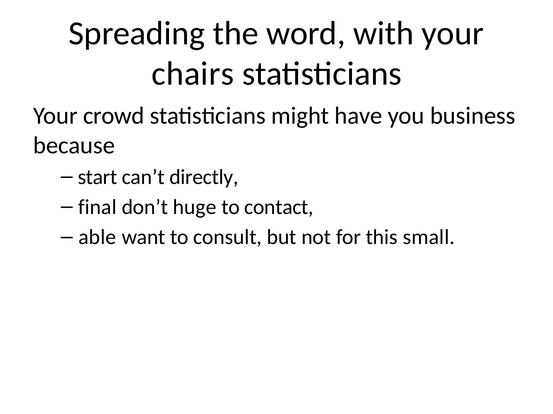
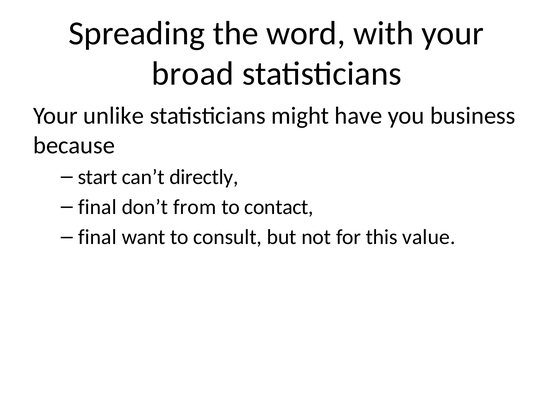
chairs: chairs -> broad
crowd: crowd -> unlike
huge: huge -> from
able at (97, 238): able -> final
small: small -> value
